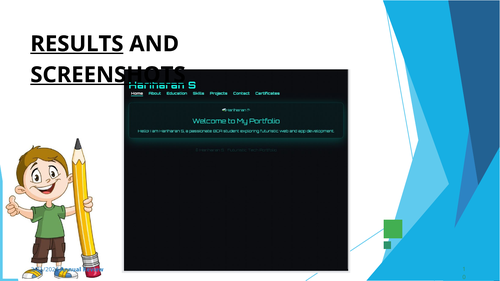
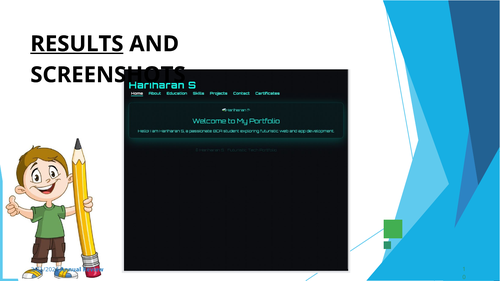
SCREENSHOTS underline: present -> none
